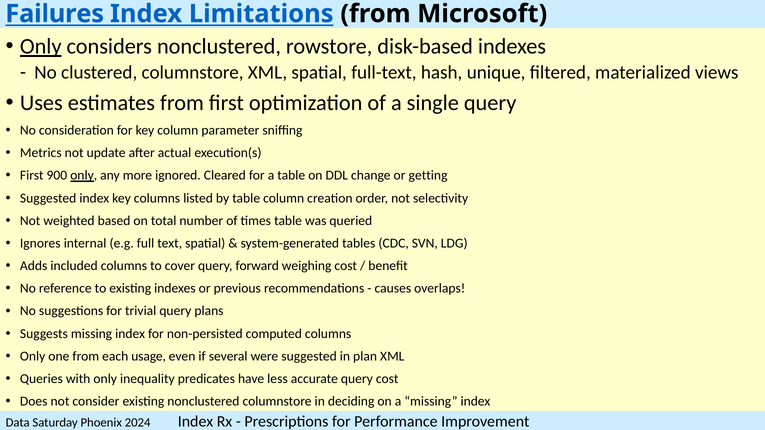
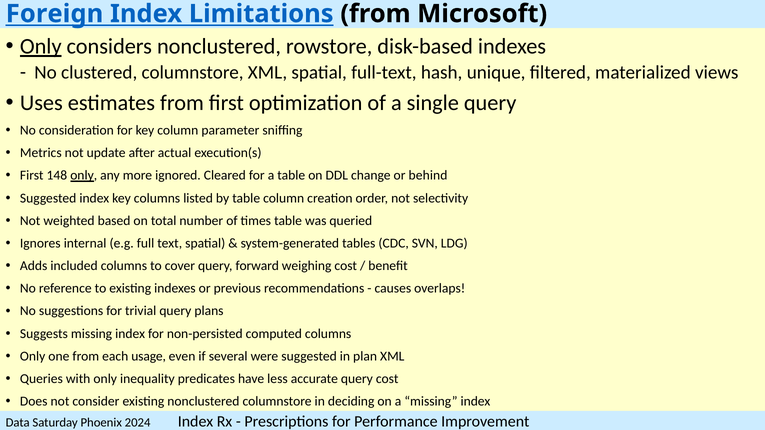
Failures: Failures -> Foreign
900: 900 -> 148
getting: getting -> behind
